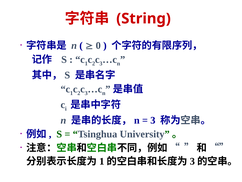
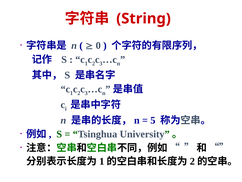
3 at (153, 120): 3 -> 5
3 at (192, 161): 3 -> 2
